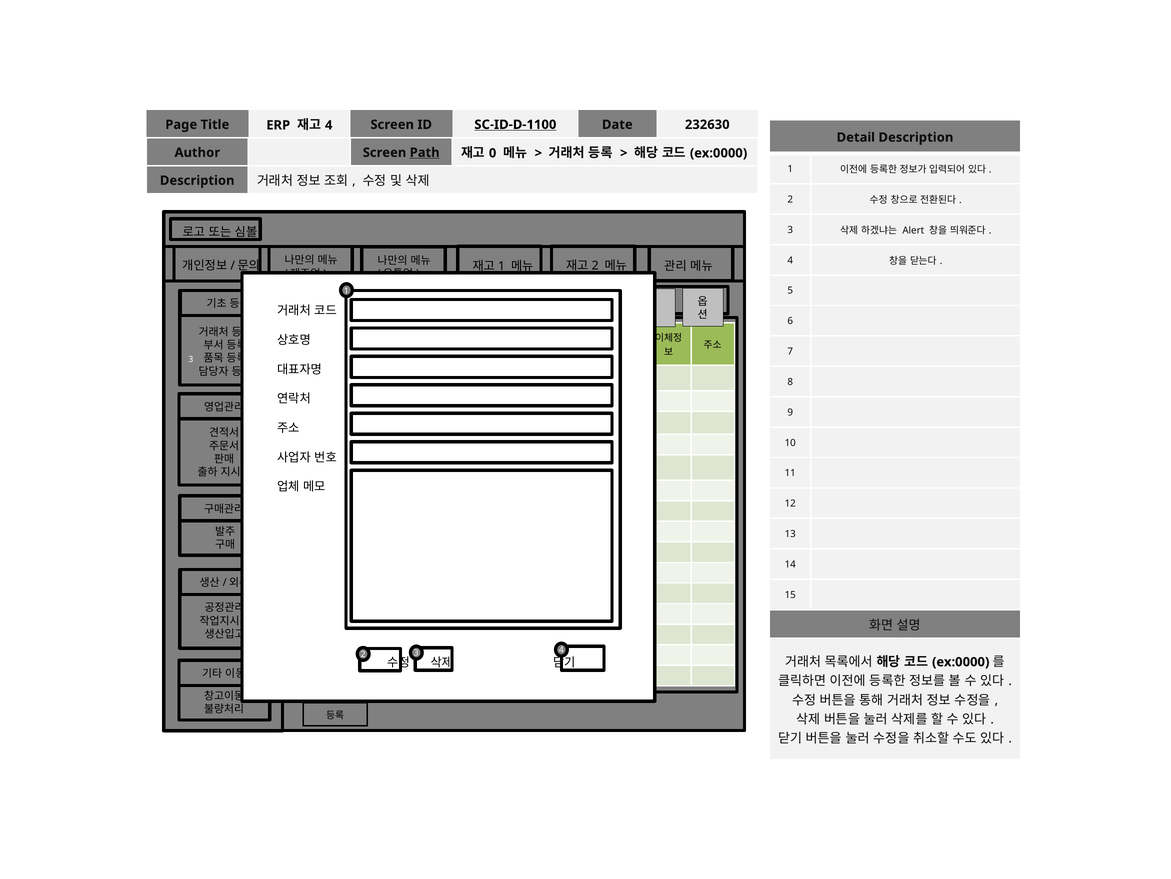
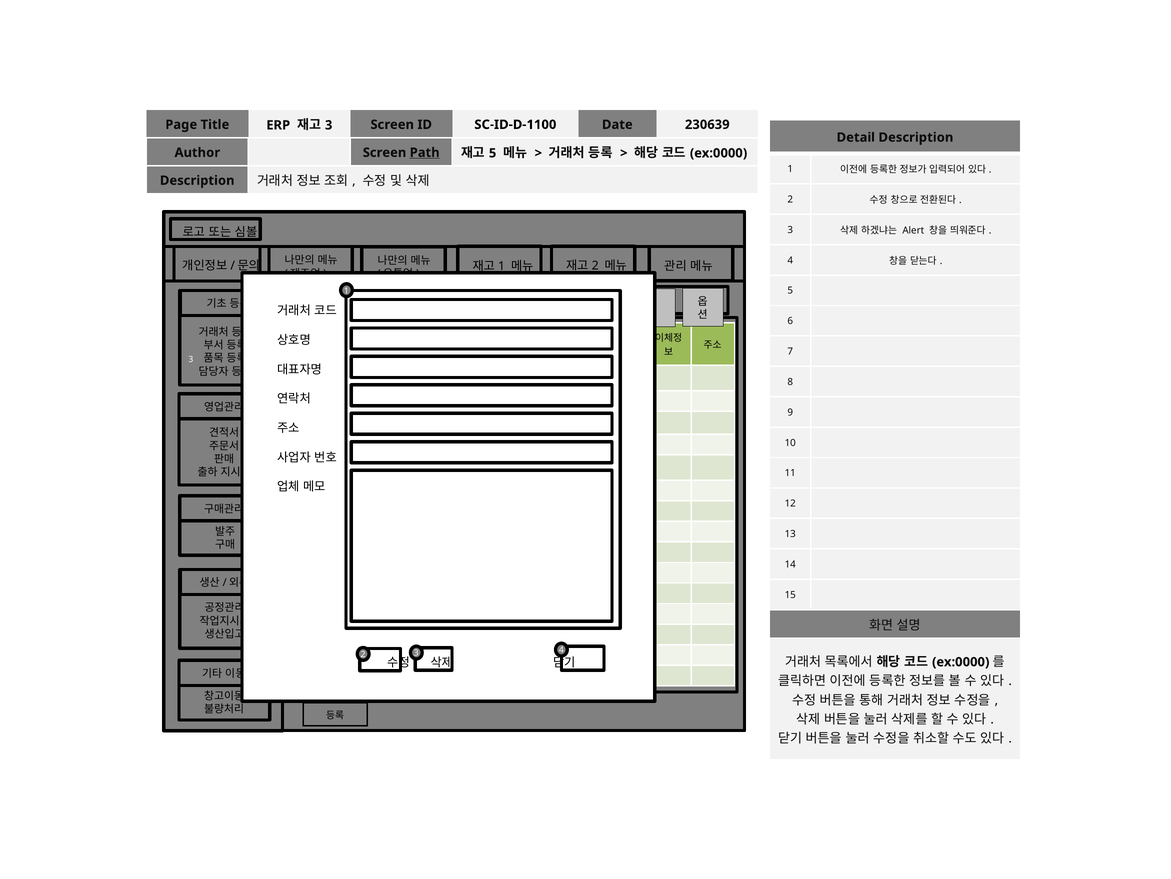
4 at (329, 125): 4 -> 3
SC-ID-D-1100 underline: present -> none
232630: 232630 -> 230639
0 at (493, 153): 0 -> 5
